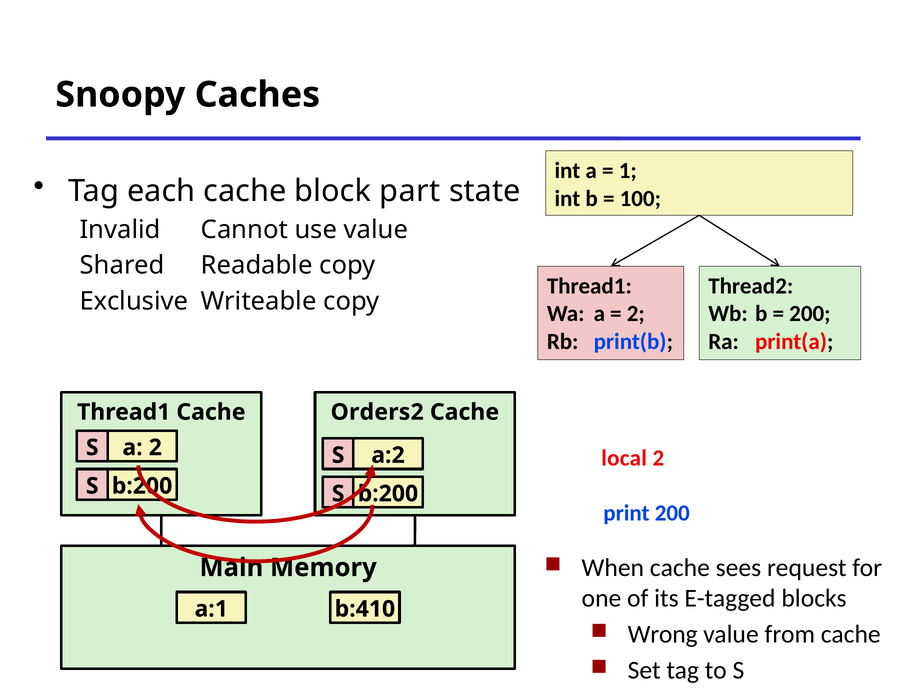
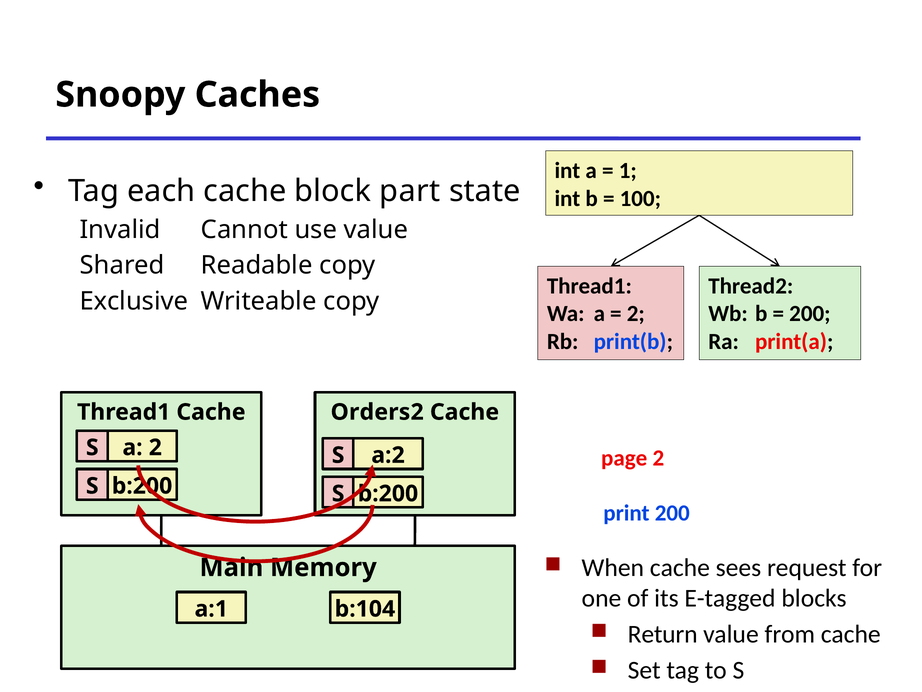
local: local -> page
b:410: b:410 -> b:104
Wrong: Wrong -> Return
